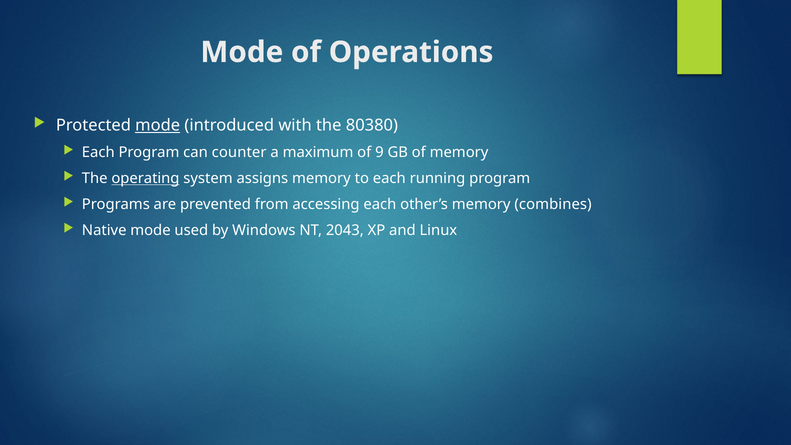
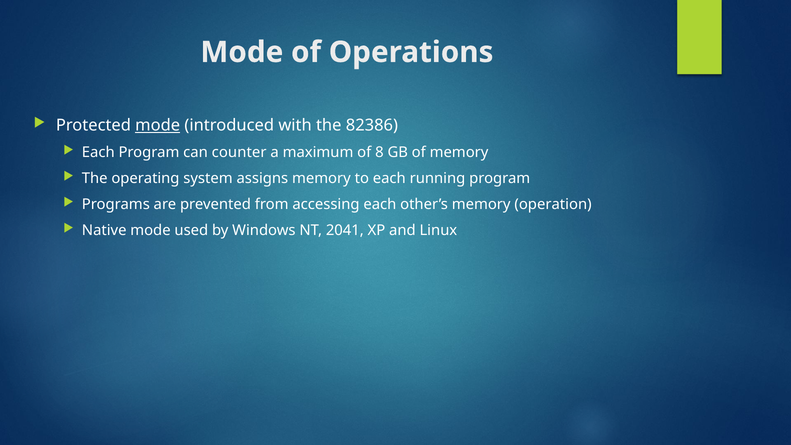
80380: 80380 -> 82386
9: 9 -> 8
operating underline: present -> none
combines: combines -> operation
2043: 2043 -> 2041
